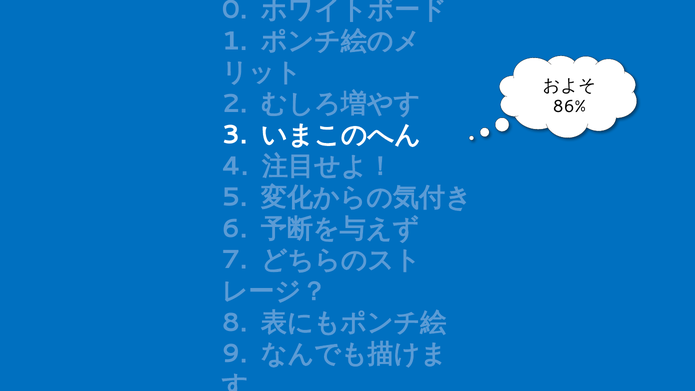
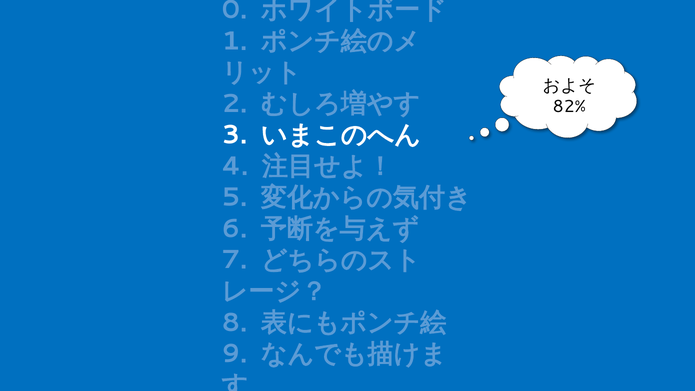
86%: 86% -> 82%
